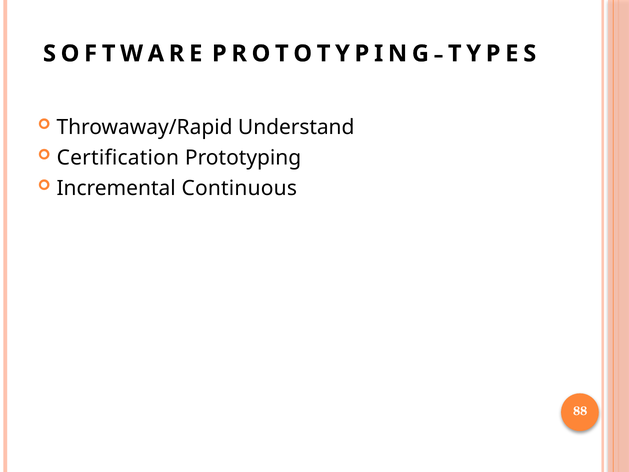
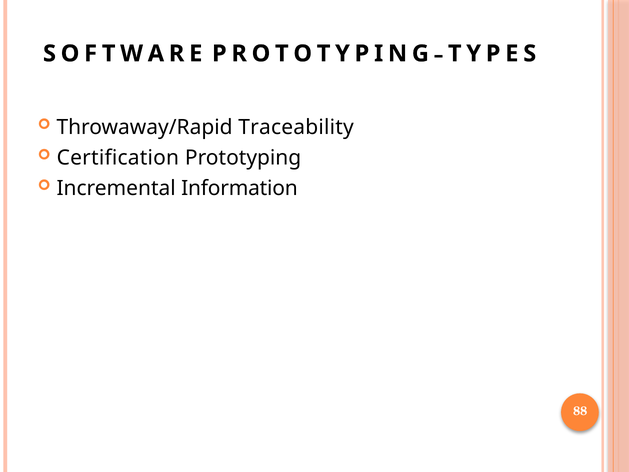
Understand: Understand -> Traceability
Continuous: Continuous -> Information
